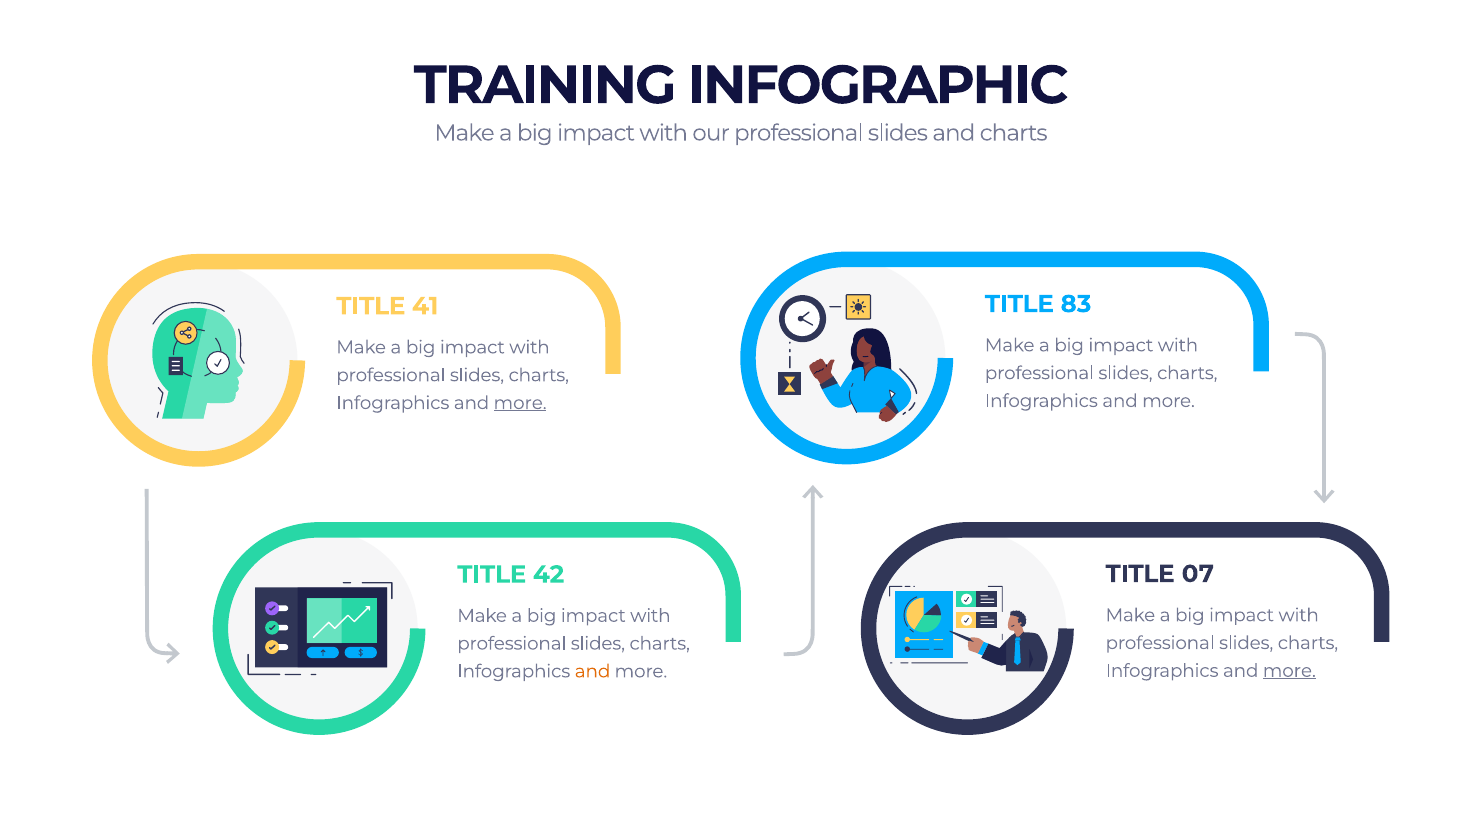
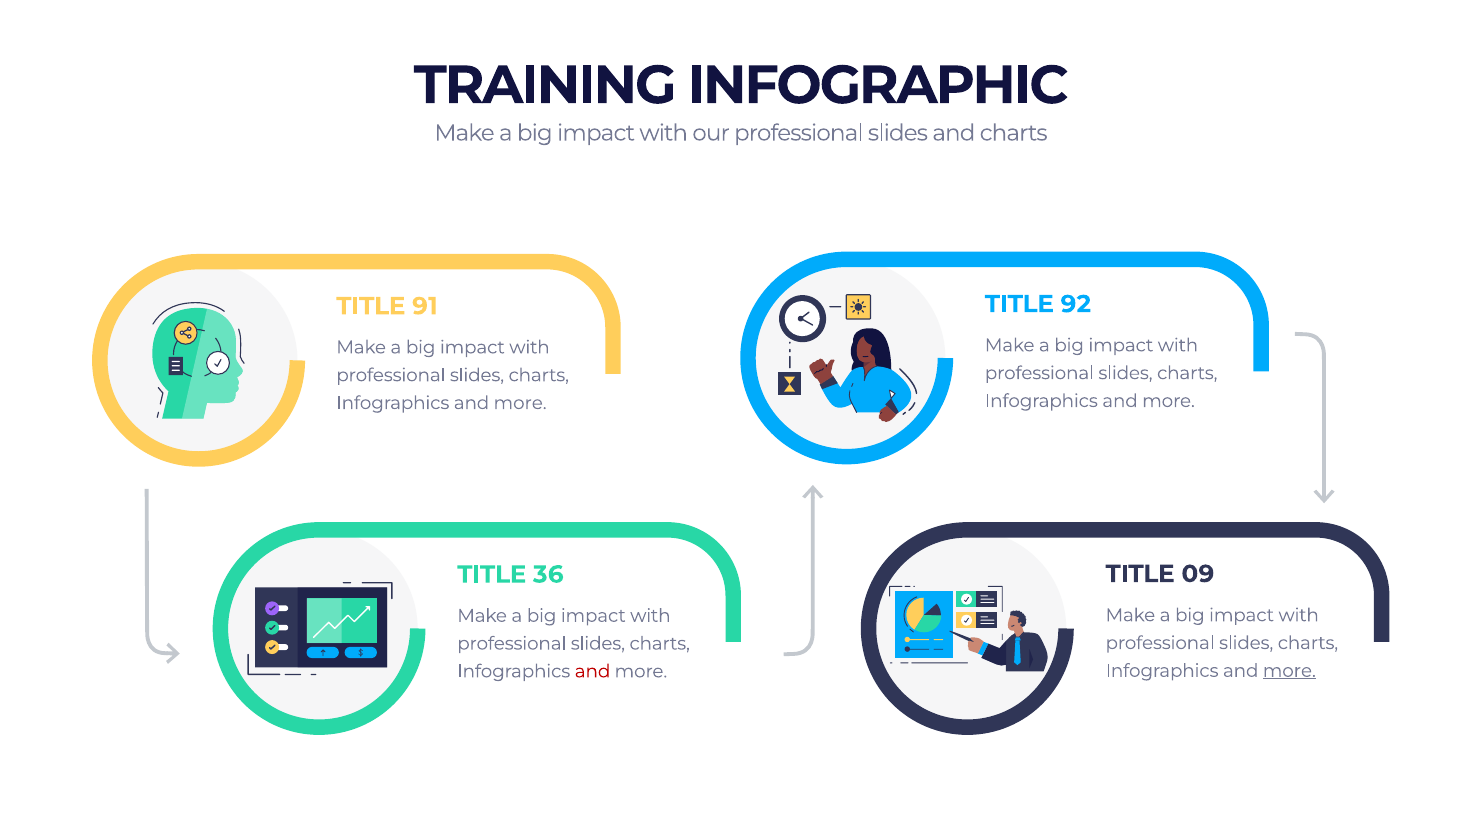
83: 83 -> 92
41: 41 -> 91
more at (520, 403) underline: present -> none
07: 07 -> 09
42: 42 -> 36
and at (593, 671) colour: orange -> red
